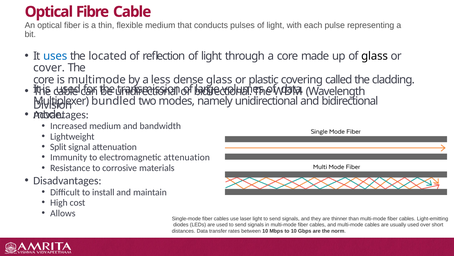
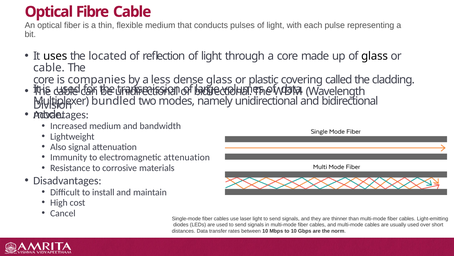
uses colour: blue -> black
cover at (49, 67): cover -> cable
multimode: multimode -> companies
Split: Split -> Also
Allows: Allows -> Cancel
